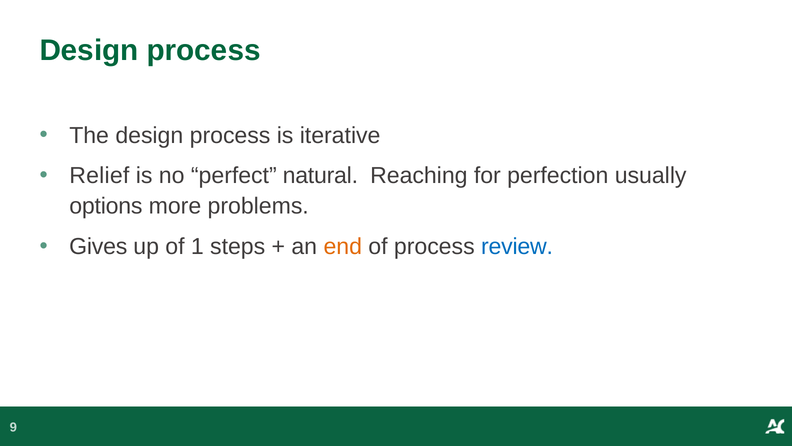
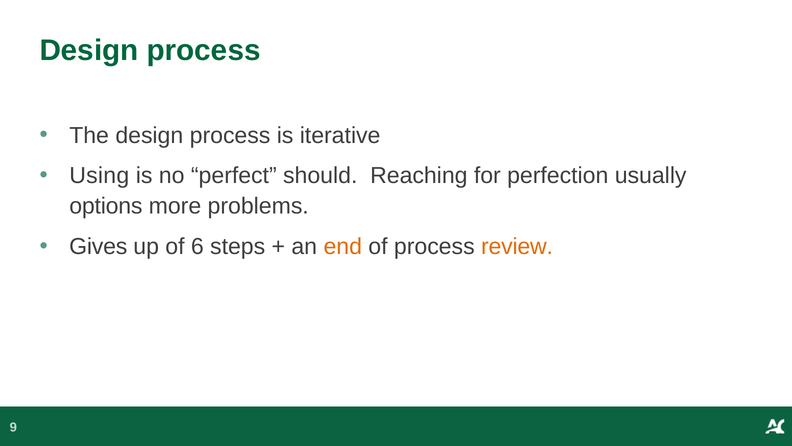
Relief: Relief -> Using
natural: natural -> should
1: 1 -> 6
review colour: blue -> orange
